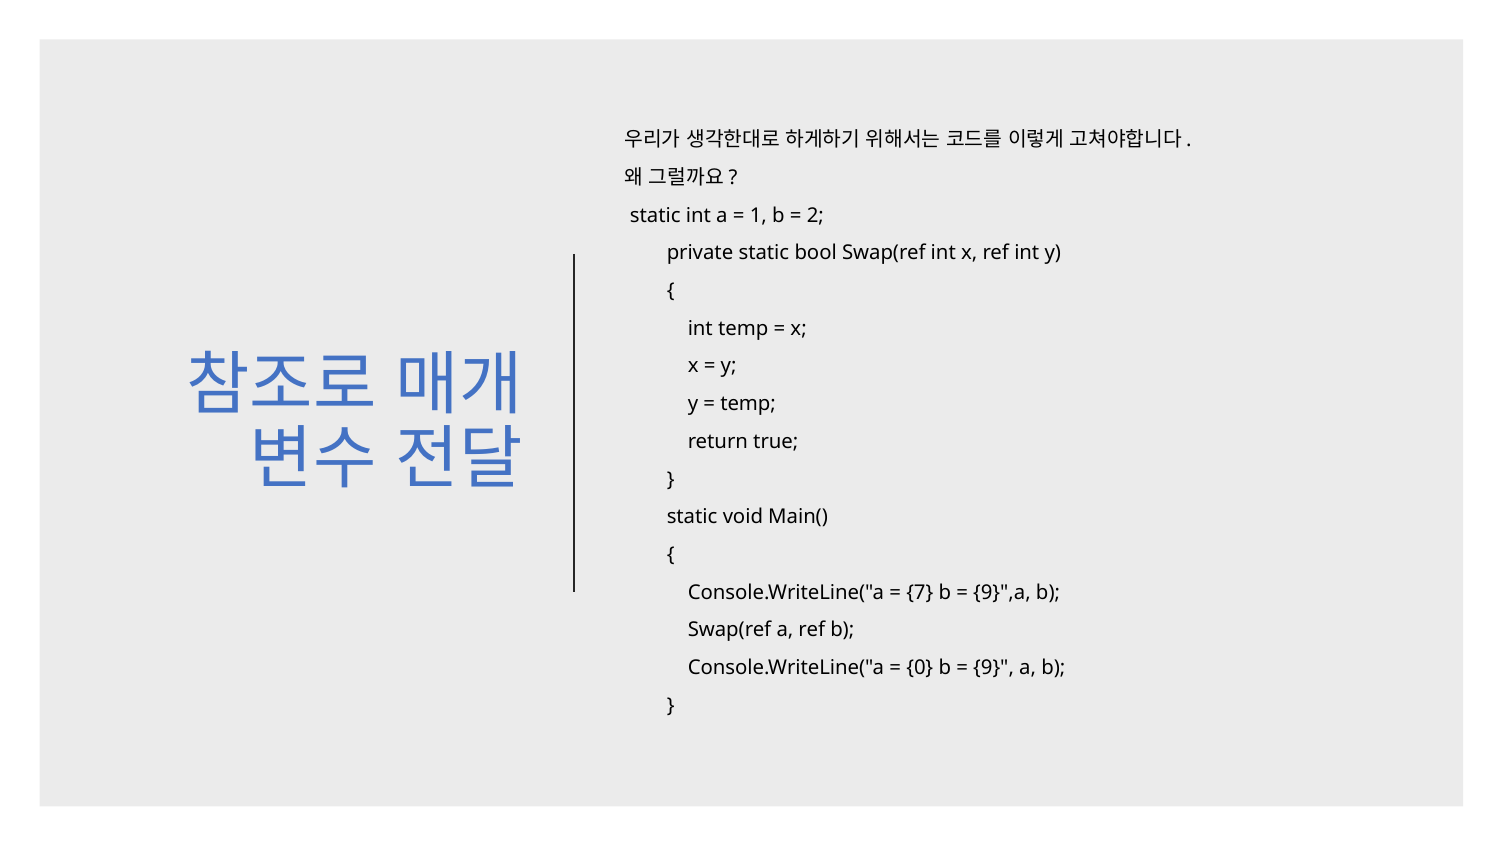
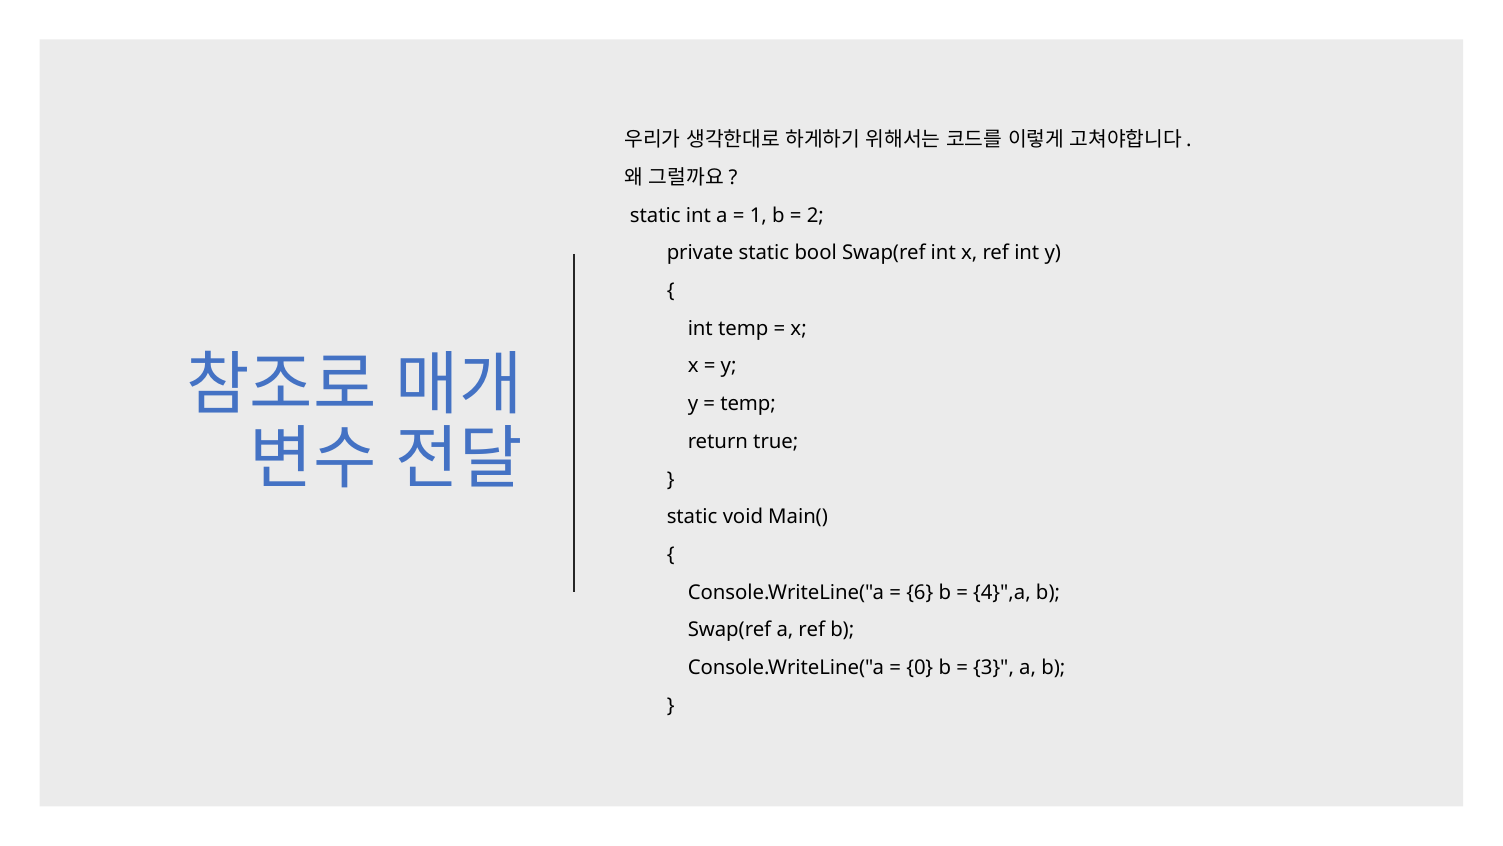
7: 7 -> 6
9}",a: 9}",a -> 4}",a
9: 9 -> 3
